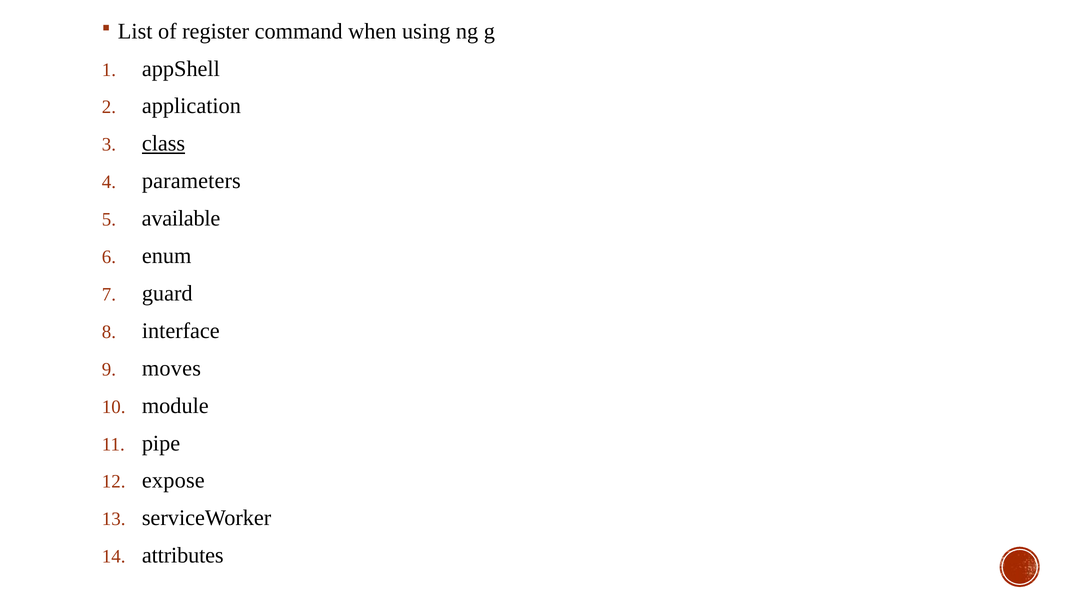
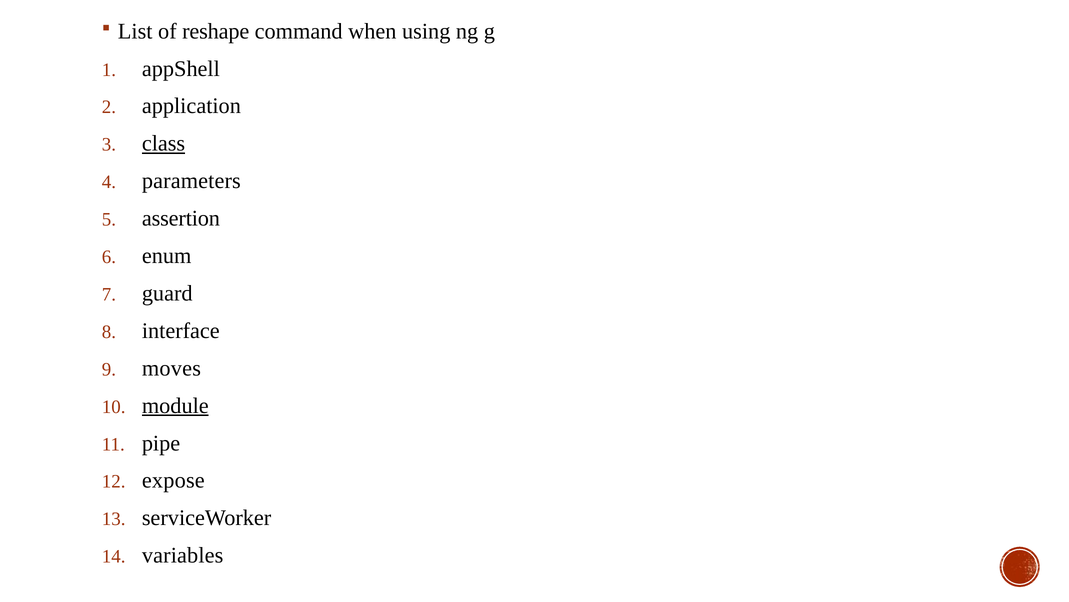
register: register -> reshape
available: available -> assertion
module underline: none -> present
attributes: attributes -> variables
